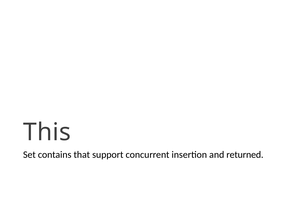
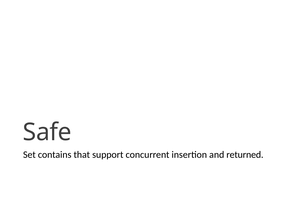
This: This -> Safe
